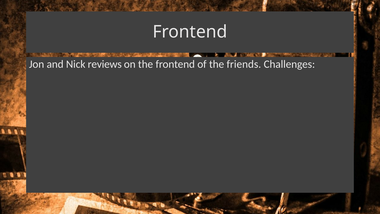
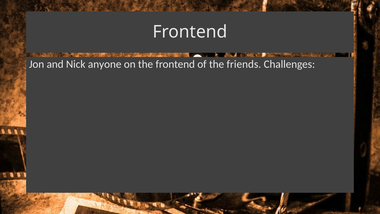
reviews: reviews -> anyone
